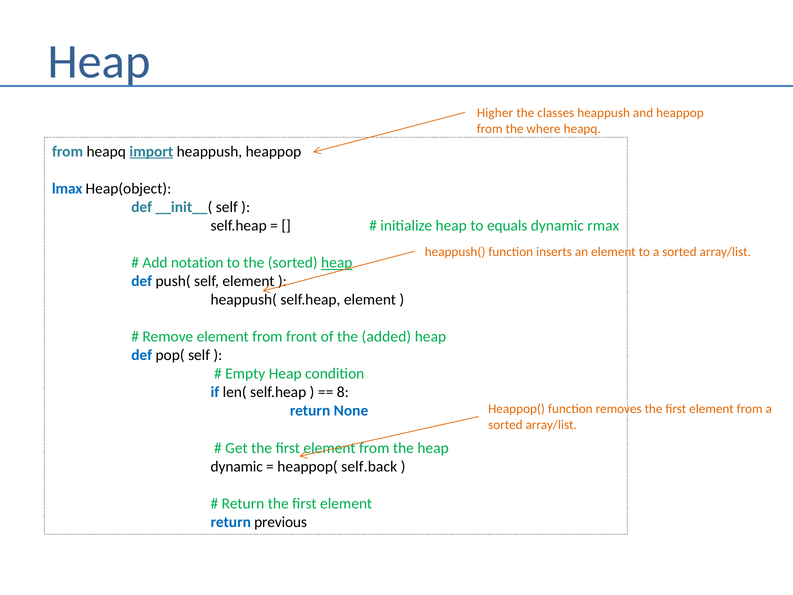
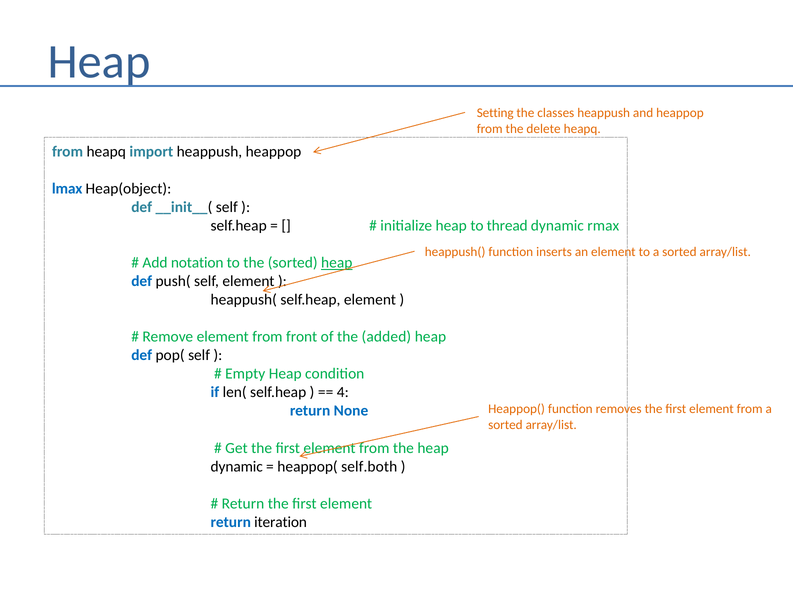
Higher: Higher -> Setting
where: where -> delete
import underline: present -> none
equals: equals -> thread
8: 8 -> 4
self.back: self.back -> self.both
previous: previous -> iteration
